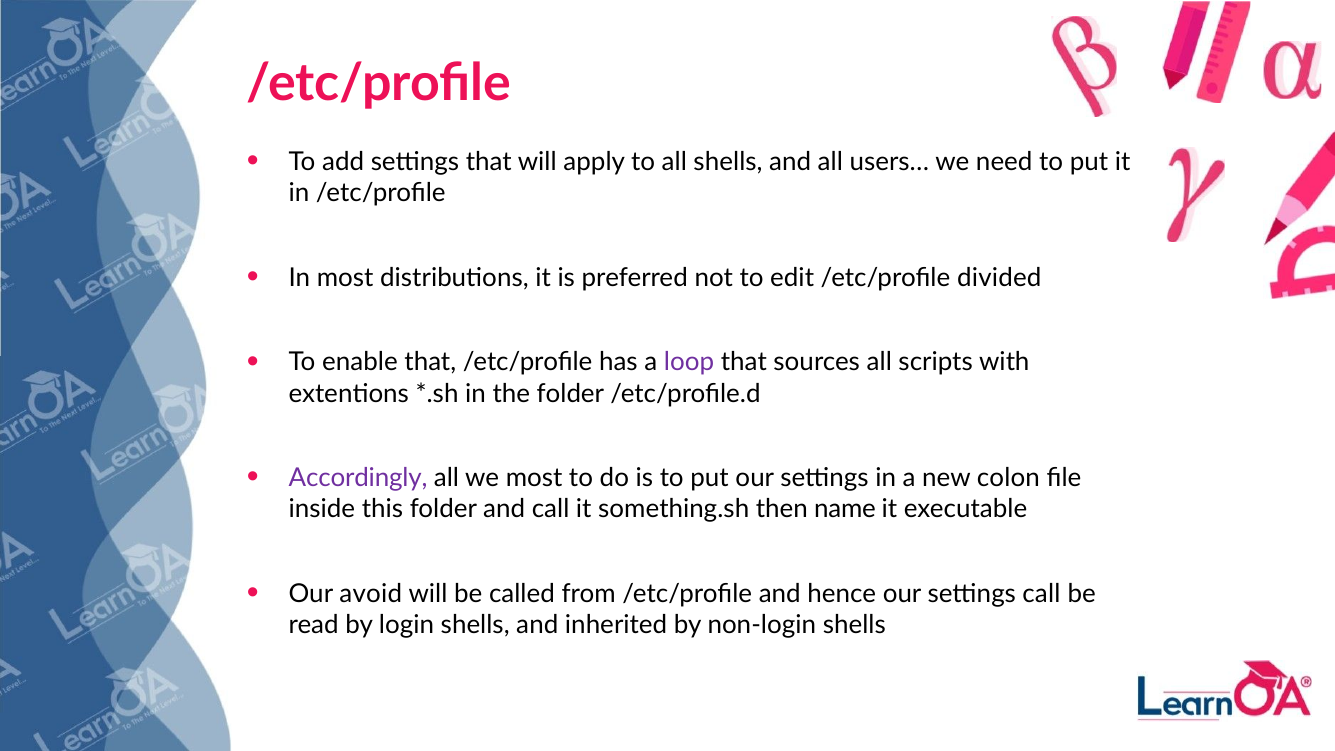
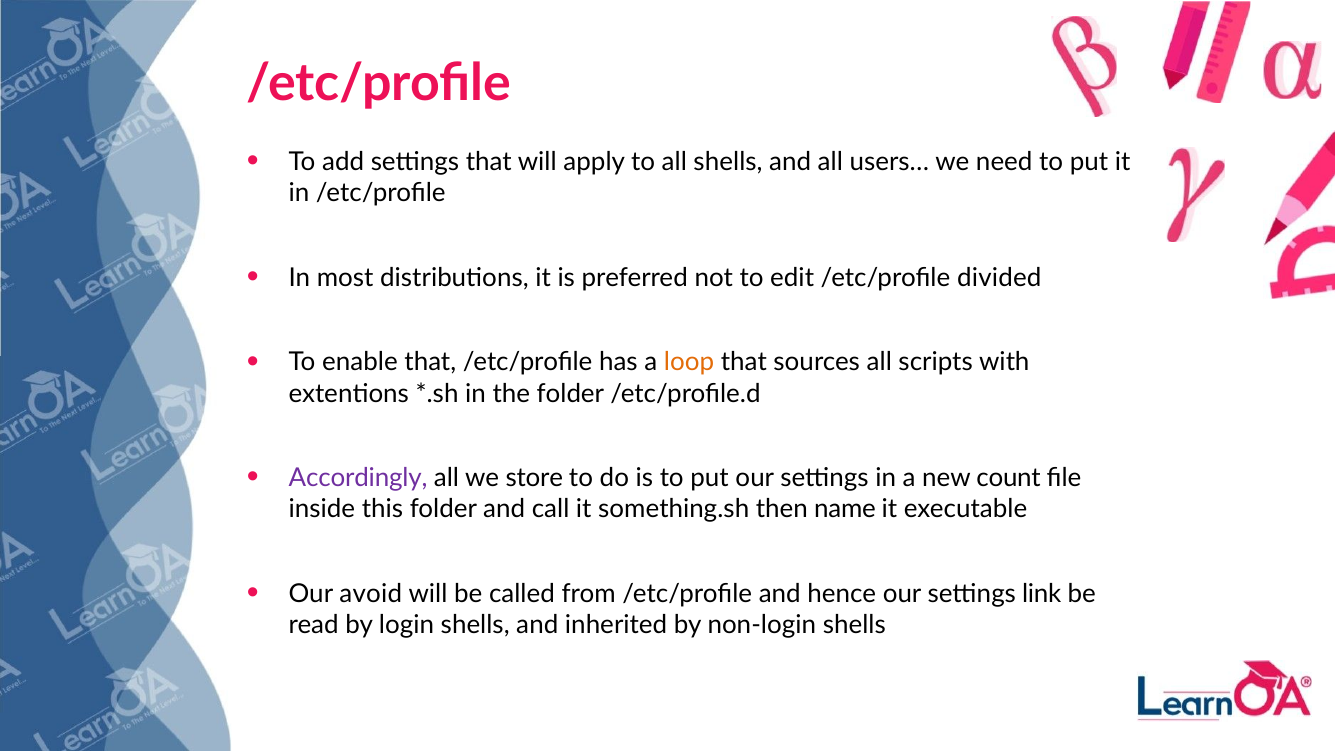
loop colour: purple -> orange
we most: most -> store
colon: colon -> count
settings call: call -> link
